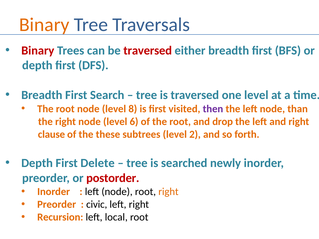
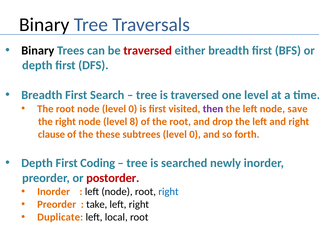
Binary at (44, 25) colour: orange -> black
Binary at (38, 50) colour: red -> black
node level 8: 8 -> 0
than: than -> save
6: 6 -> 8
subtrees level 2: 2 -> 0
Delete: Delete -> Coding
right at (168, 192) colour: orange -> blue
civic: civic -> take
Recursion: Recursion -> Duplicate
